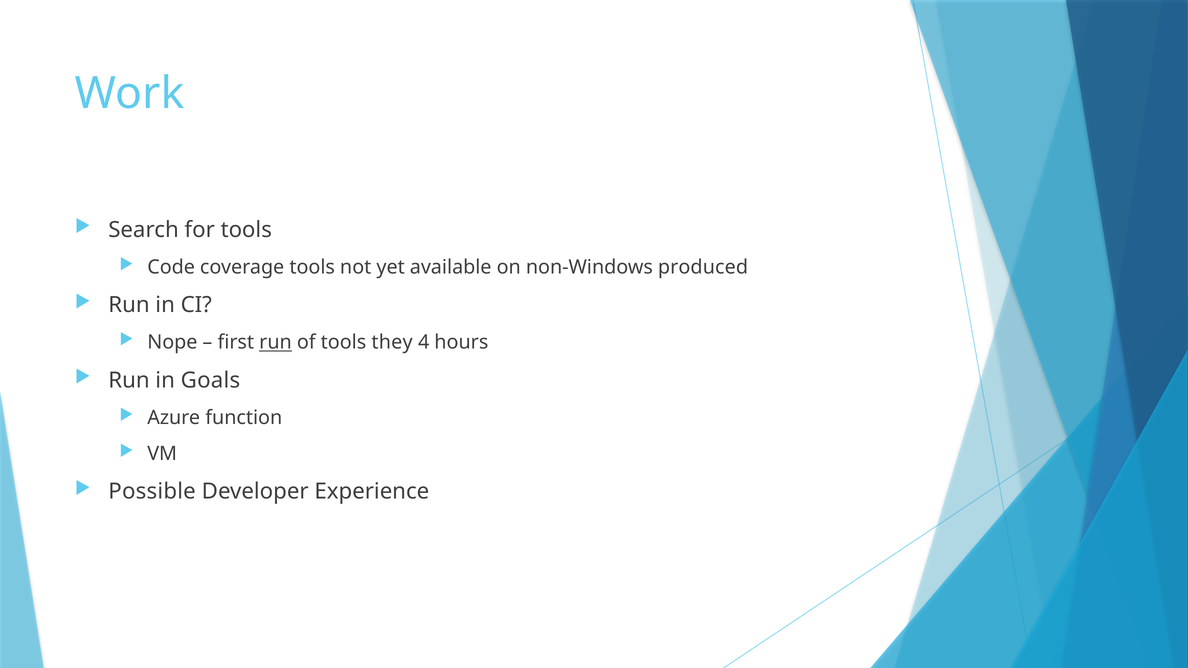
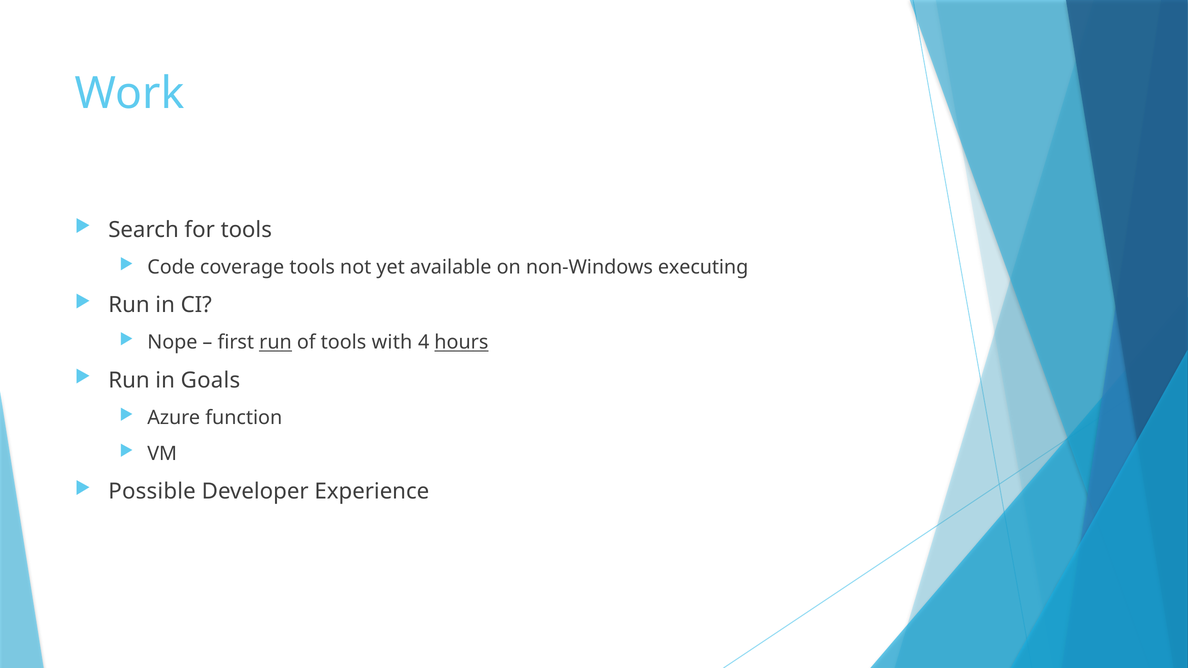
produced: produced -> executing
they: they -> with
hours underline: none -> present
